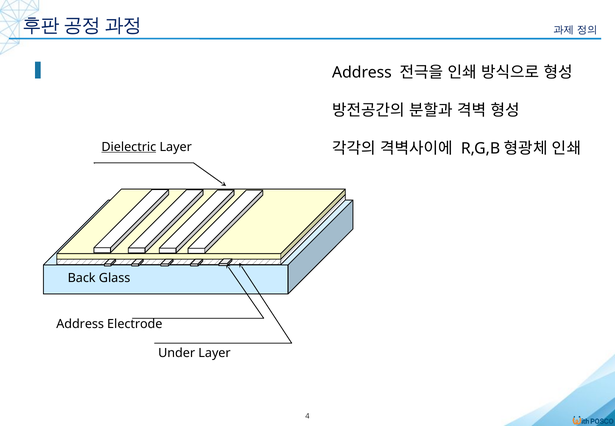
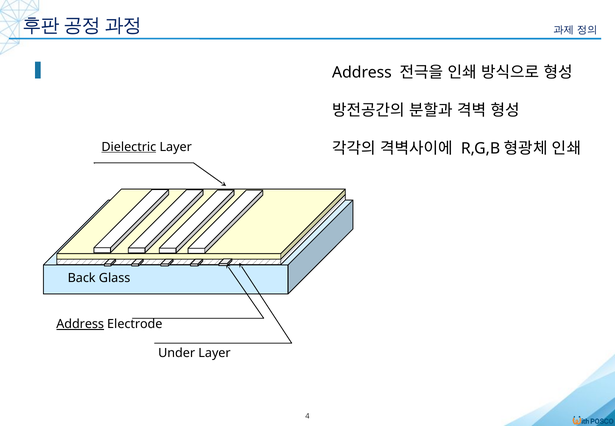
Address at (80, 324) underline: none -> present
